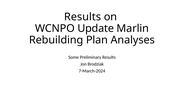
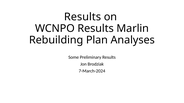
WCNPO Update: Update -> Results
